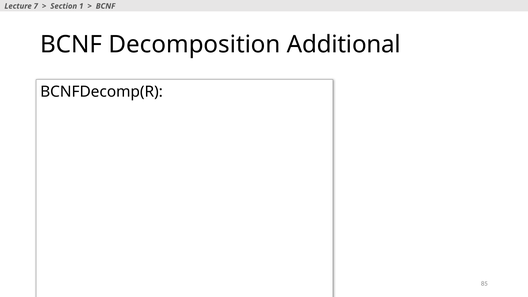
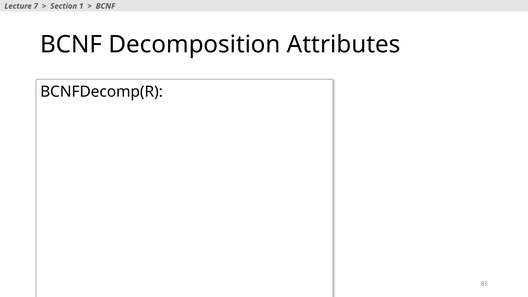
Decomposition Additional: Additional -> Attributes
